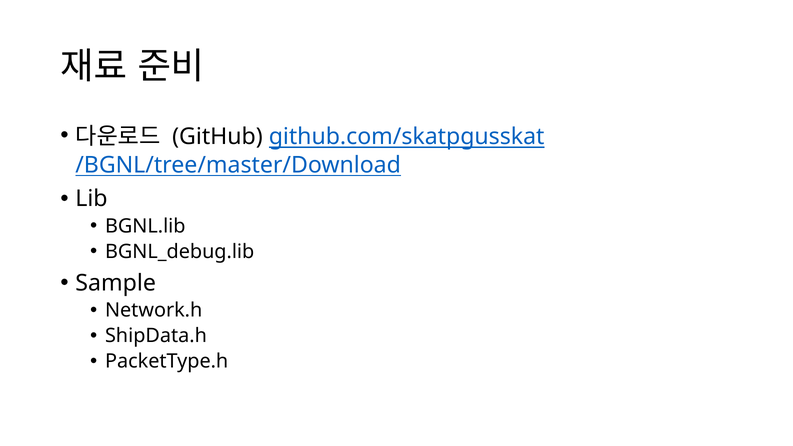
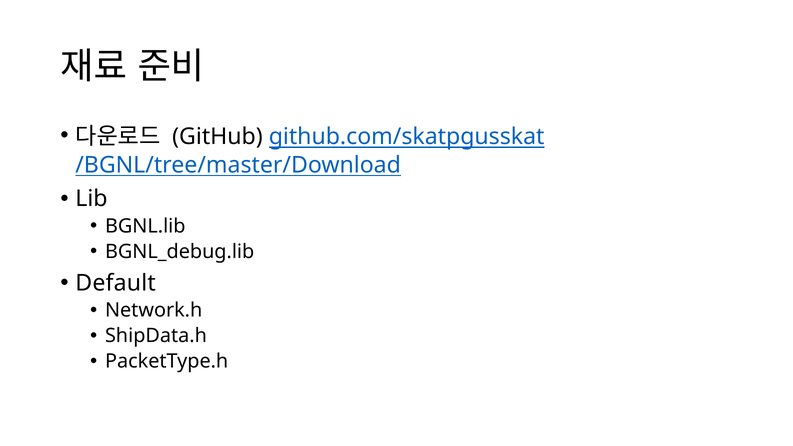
Sample: Sample -> Default
